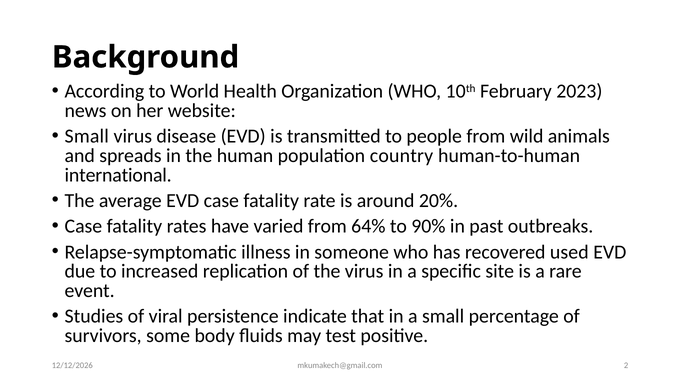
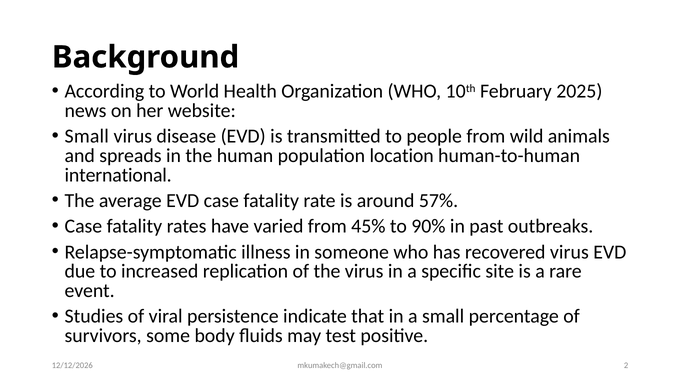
2023: 2023 -> 2025
country: country -> location
20%: 20% -> 57%
64%: 64% -> 45%
recovered used: used -> virus
